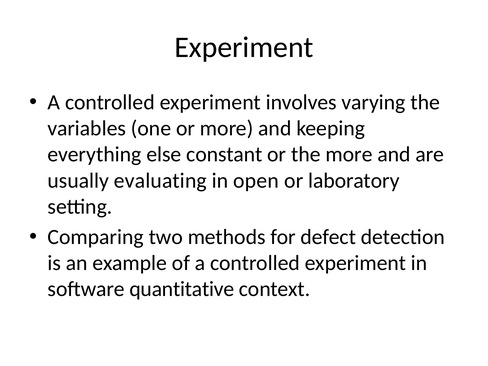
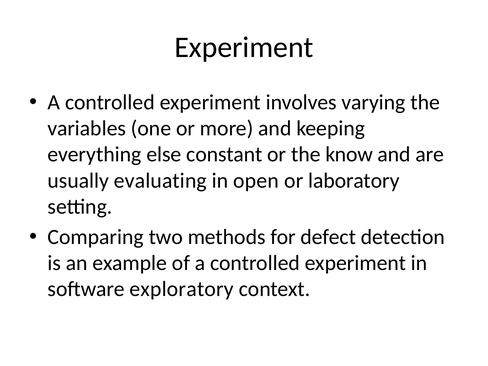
the more: more -> know
quantitative: quantitative -> exploratory
